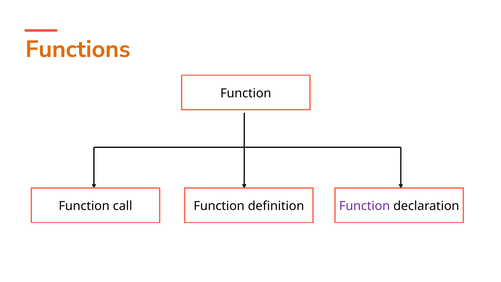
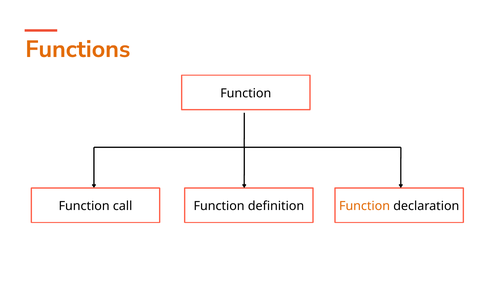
Function at (365, 206) colour: purple -> orange
